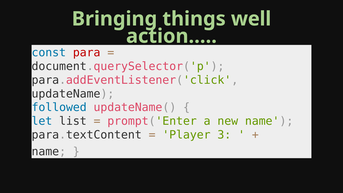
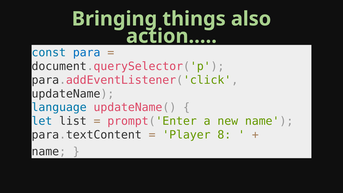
well: well -> also
para colour: red -> blue
followed: followed -> language
3: 3 -> 8
